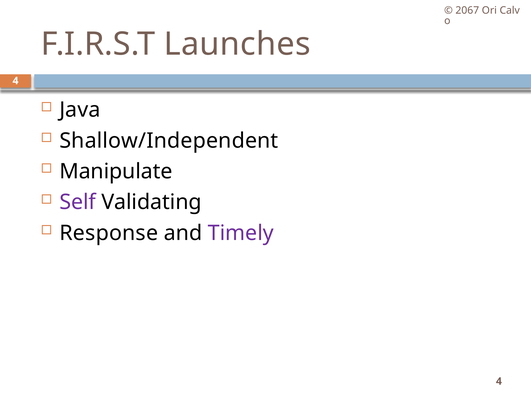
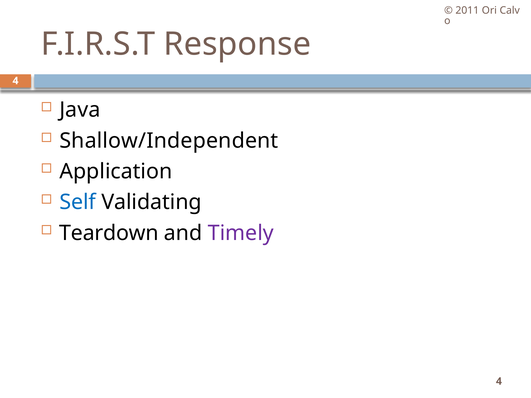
2067: 2067 -> 2011
Launches: Launches -> Response
Manipulate: Manipulate -> Application
Self colour: purple -> blue
Response: Response -> Teardown
